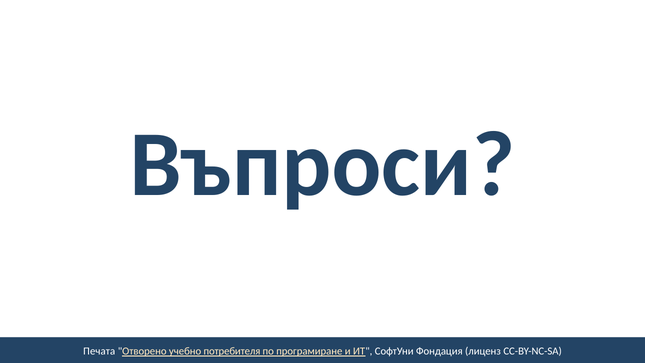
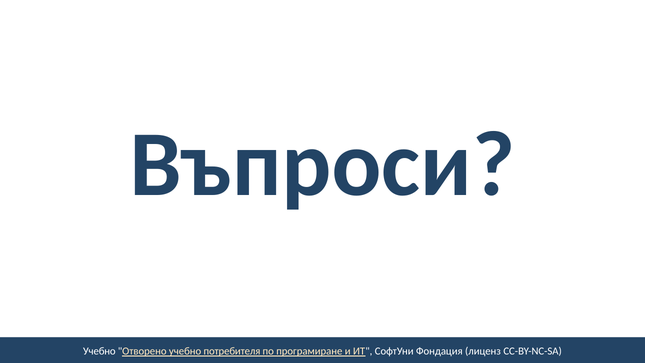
Печата at (99, 351): Печата -> Учебно
